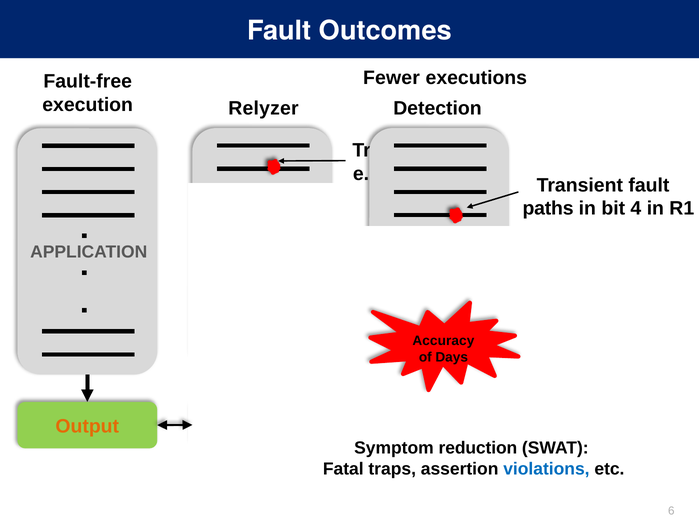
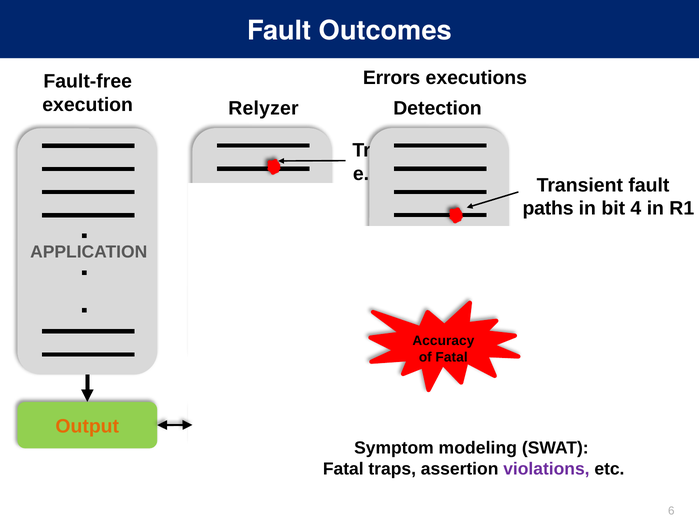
Fewer: Fewer -> Errors
of Days: Days -> Fatal
reduction: reduction -> modeling
violations colour: blue -> purple
